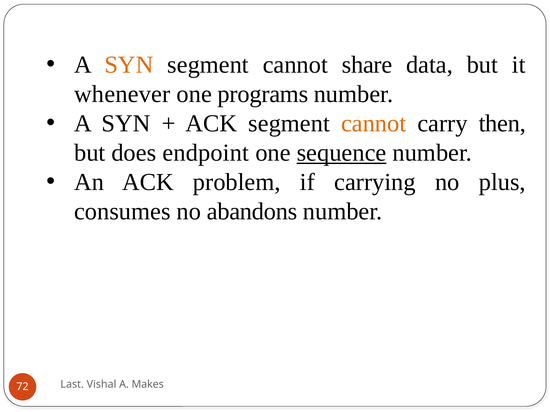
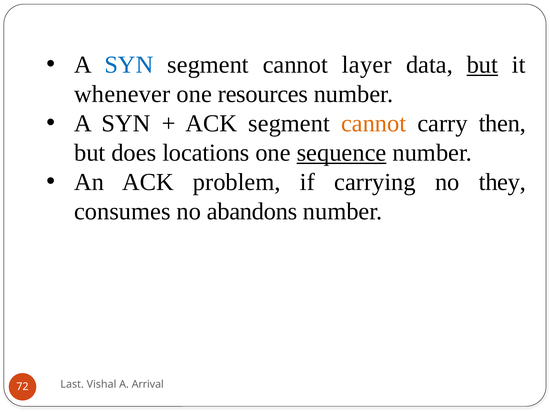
SYN at (129, 65) colour: orange -> blue
share: share -> layer
but at (482, 65) underline: none -> present
programs: programs -> resources
endpoint: endpoint -> locations
plus: plus -> they
Makes: Makes -> Arrival
